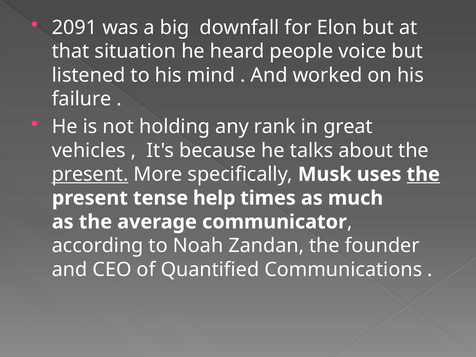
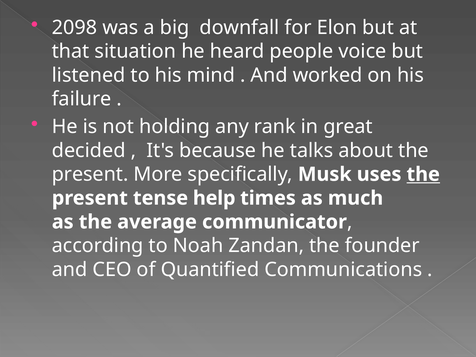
2091: 2091 -> 2098
vehicles: vehicles -> decided
present at (90, 174) underline: present -> none
